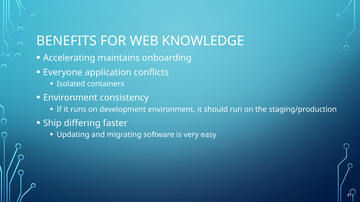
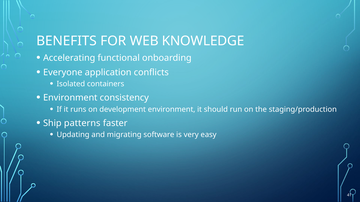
maintains: maintains -> functional
differing: differing -> patterns
